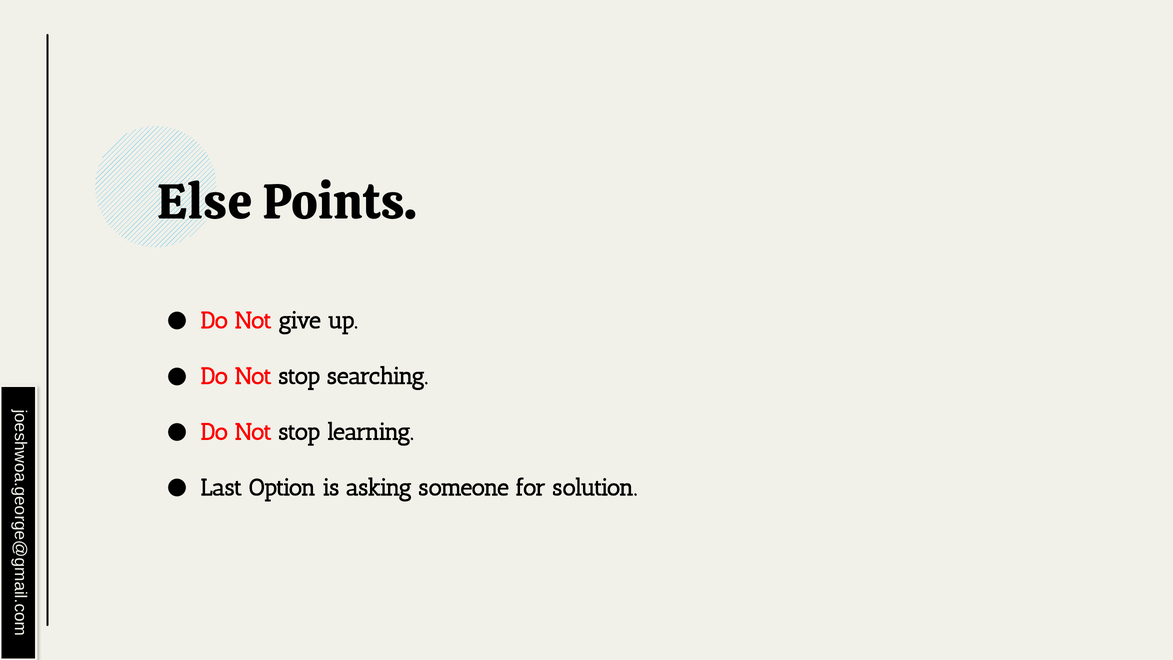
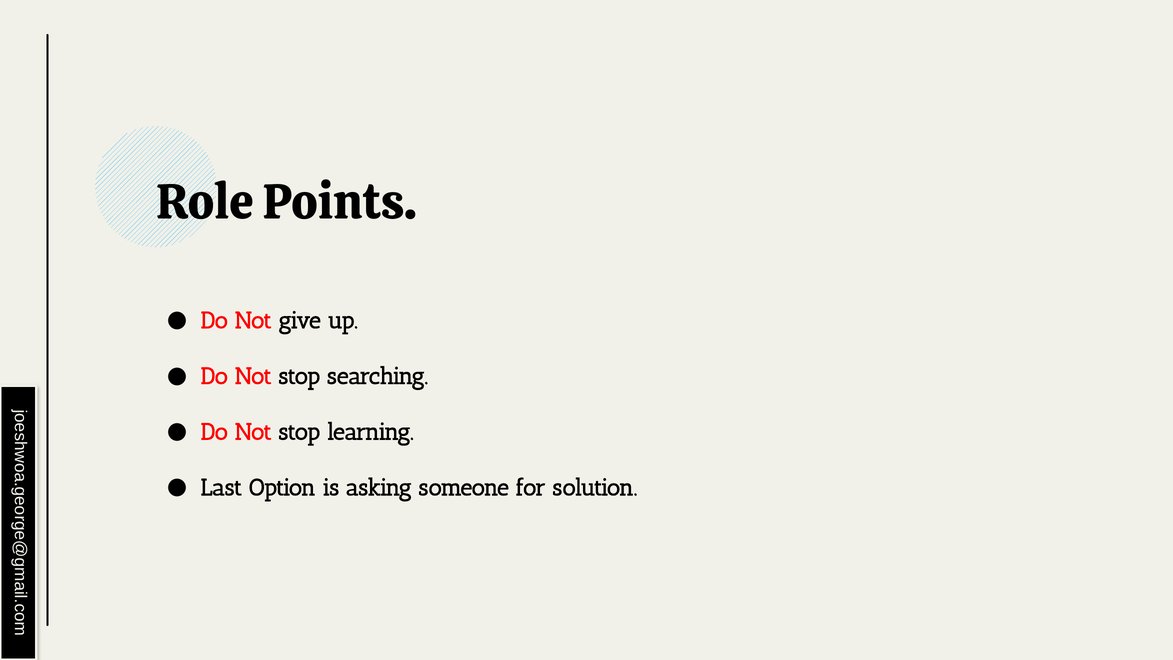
Else: Else -> Role
